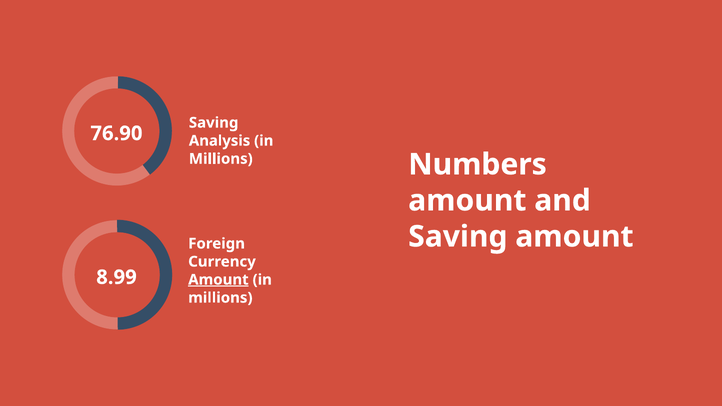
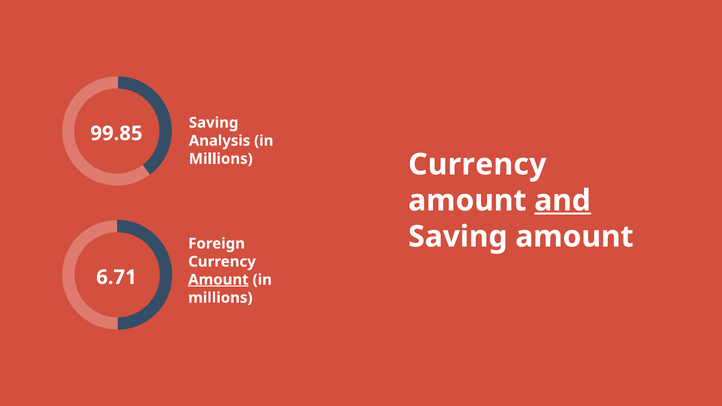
76.90: 76.90 -> 99.85
Numbers at (477, 165): Numbers -> Currency
and underline: none -> present
8.99: 8.99 -> 6.71
